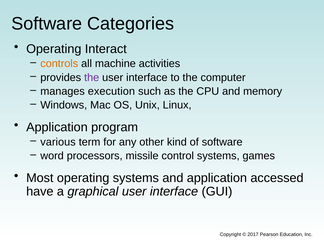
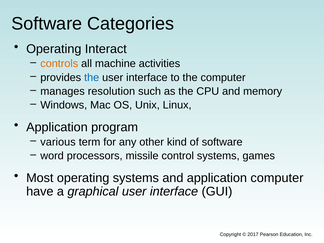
the at (92, 77) colour: purple -> blue
execution: execution -> resolution
application accessed: accessed -> computer
